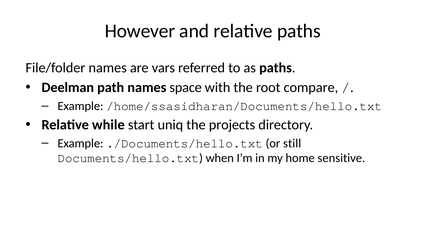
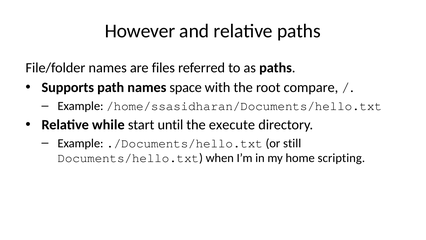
vars: vars -> files
Deelman: Deelman -> Supports
uniq: uniq -> until
projects: projects -> execute
sensitive: sensitive -> scripting
